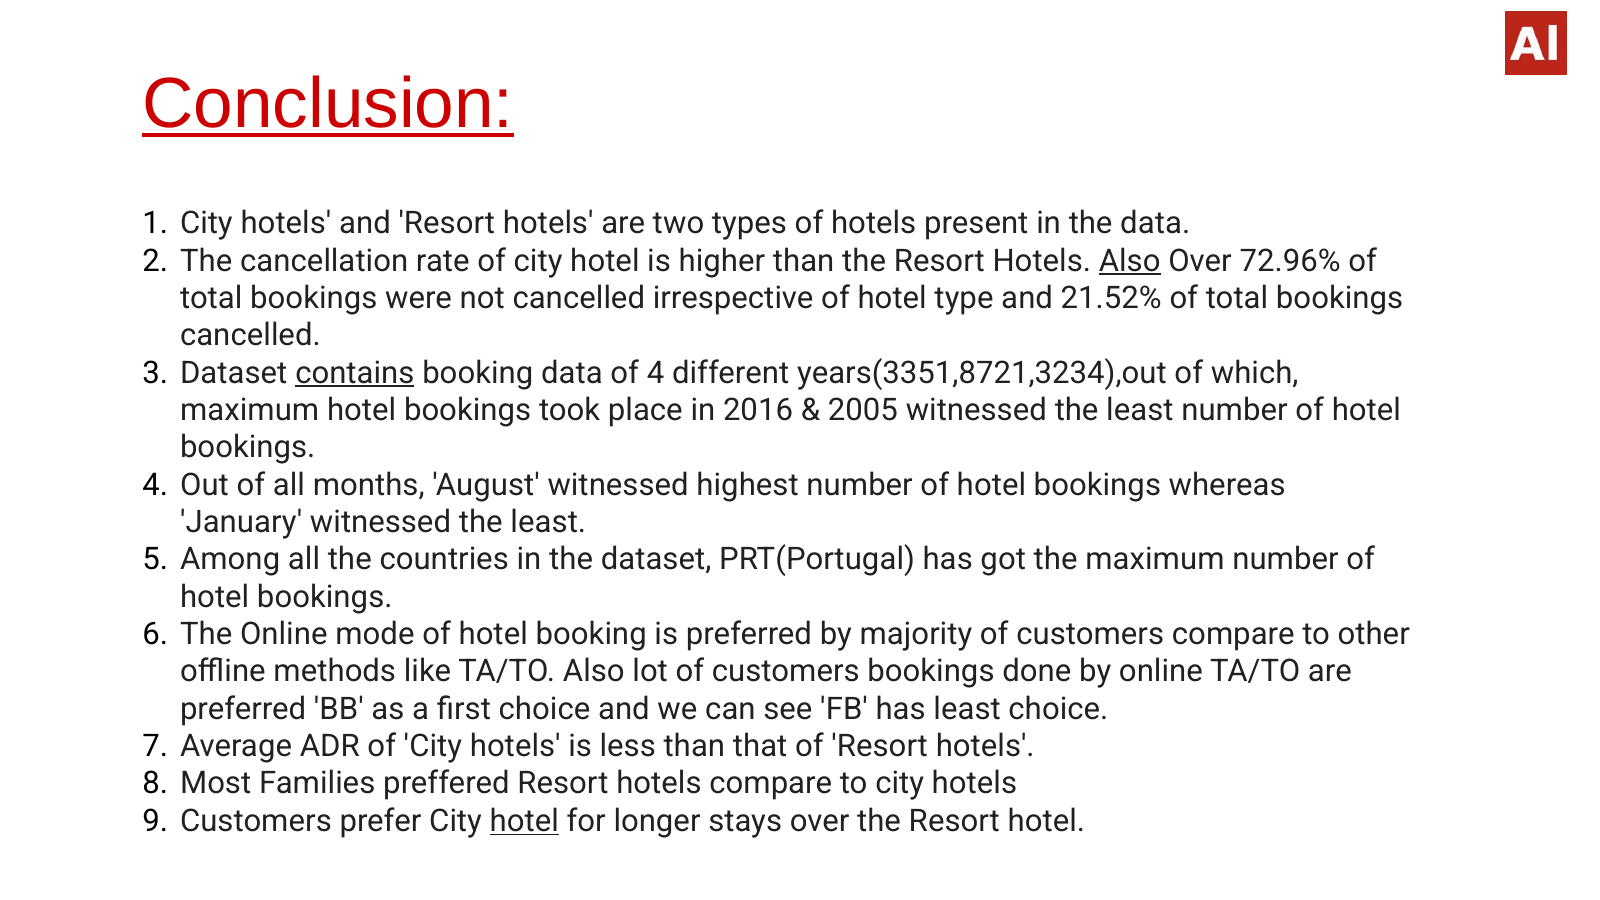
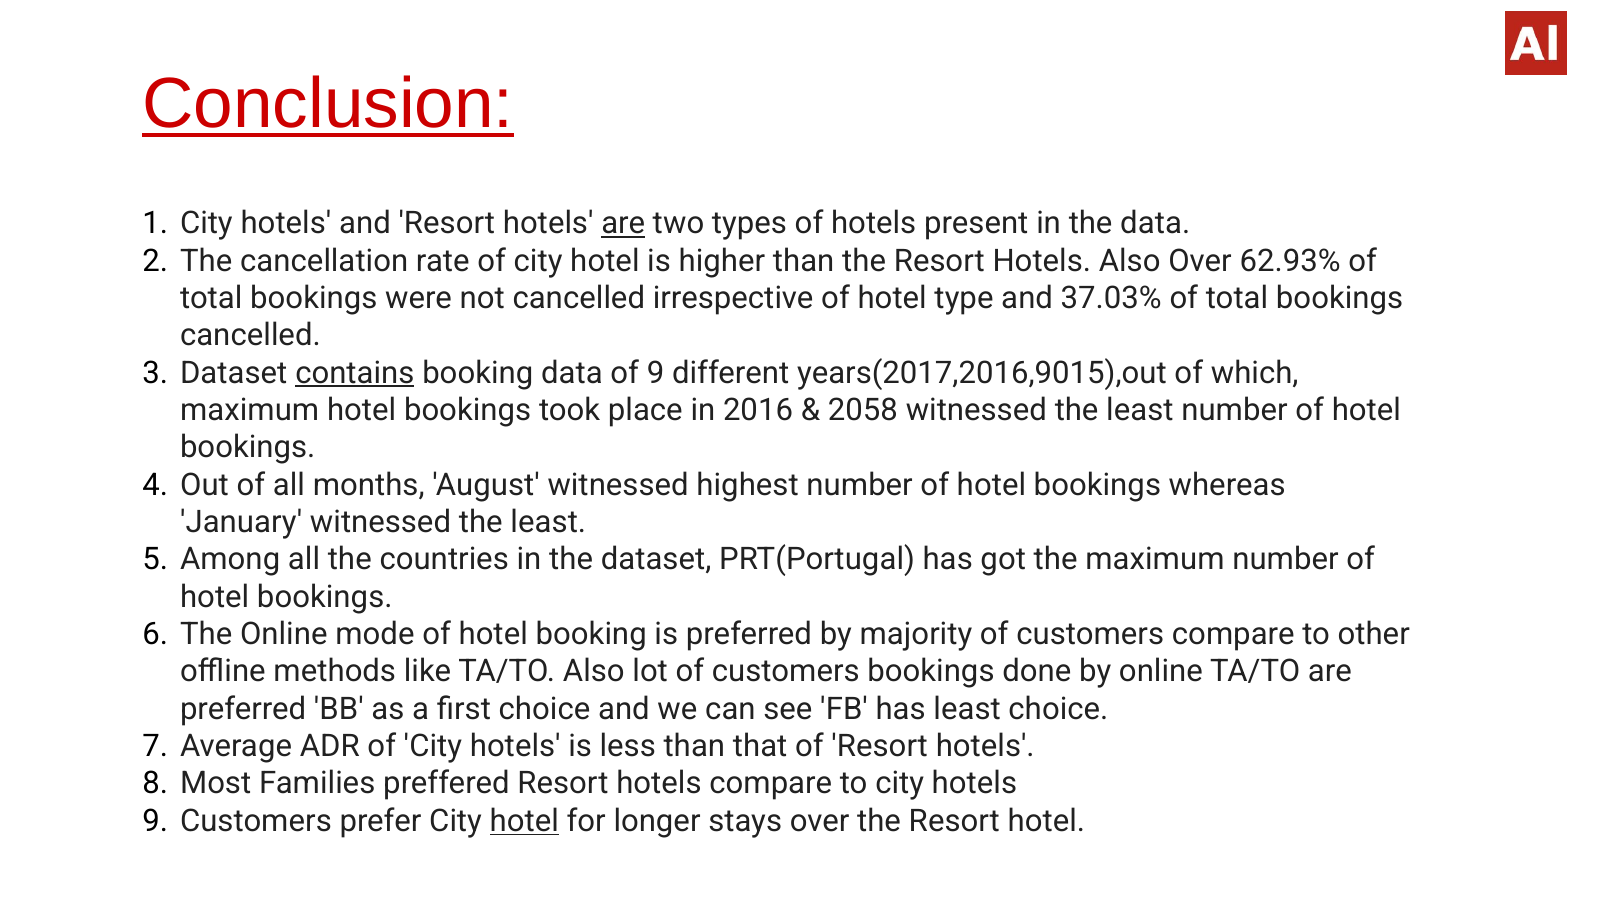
are at (623, 223) underline: none -> present
Also at (1130, 261) underline: present -> none
72.96%: 72.96% -> 62.93%
21.52%: 21.52% -> 37.03%
of 4: 4 -> 9
years(3351,8721,3234),out: years(3351,8721,3234),out -> years(2017,2016,9015),out
2005: 2005 -> 2058
